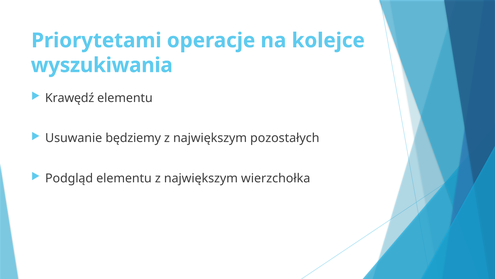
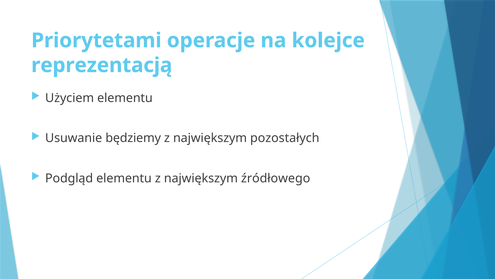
wyszukiwania: wyszukiwania -> reprezentacją
Krawędź: Krawędź -> Użyciem
wierzchołka: wierzchołka -> źródłowego
